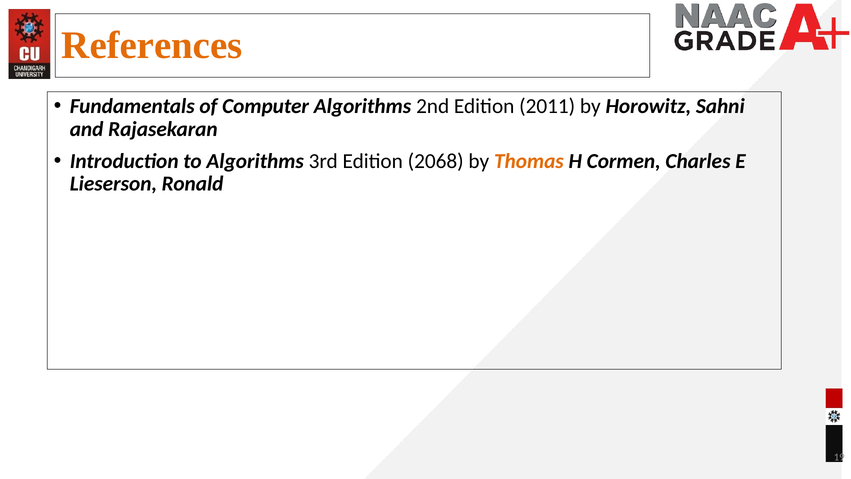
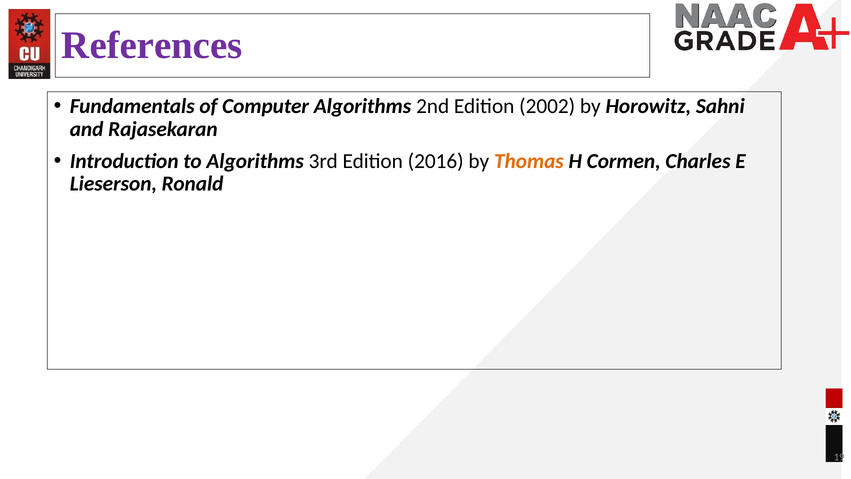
References colour: orange -> purple
2011: 2011 -> 2002
2068: 2068 -> 2016
